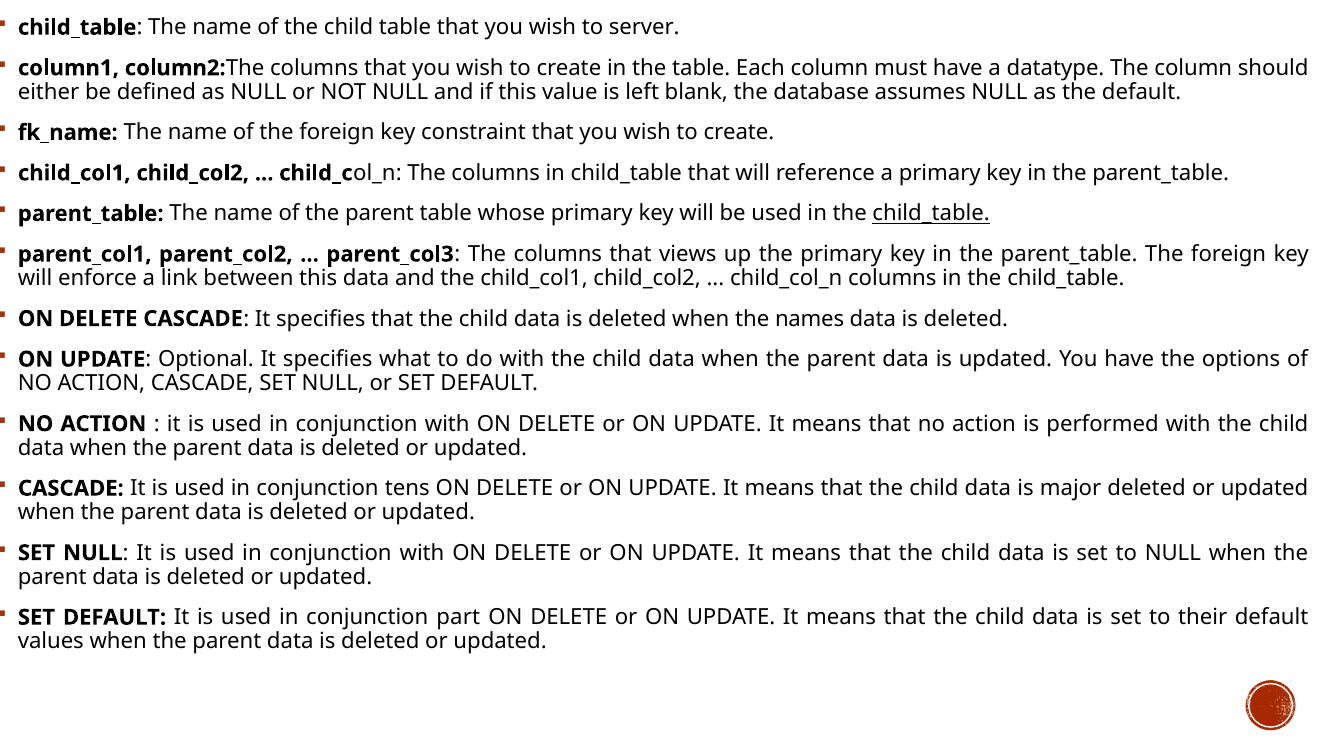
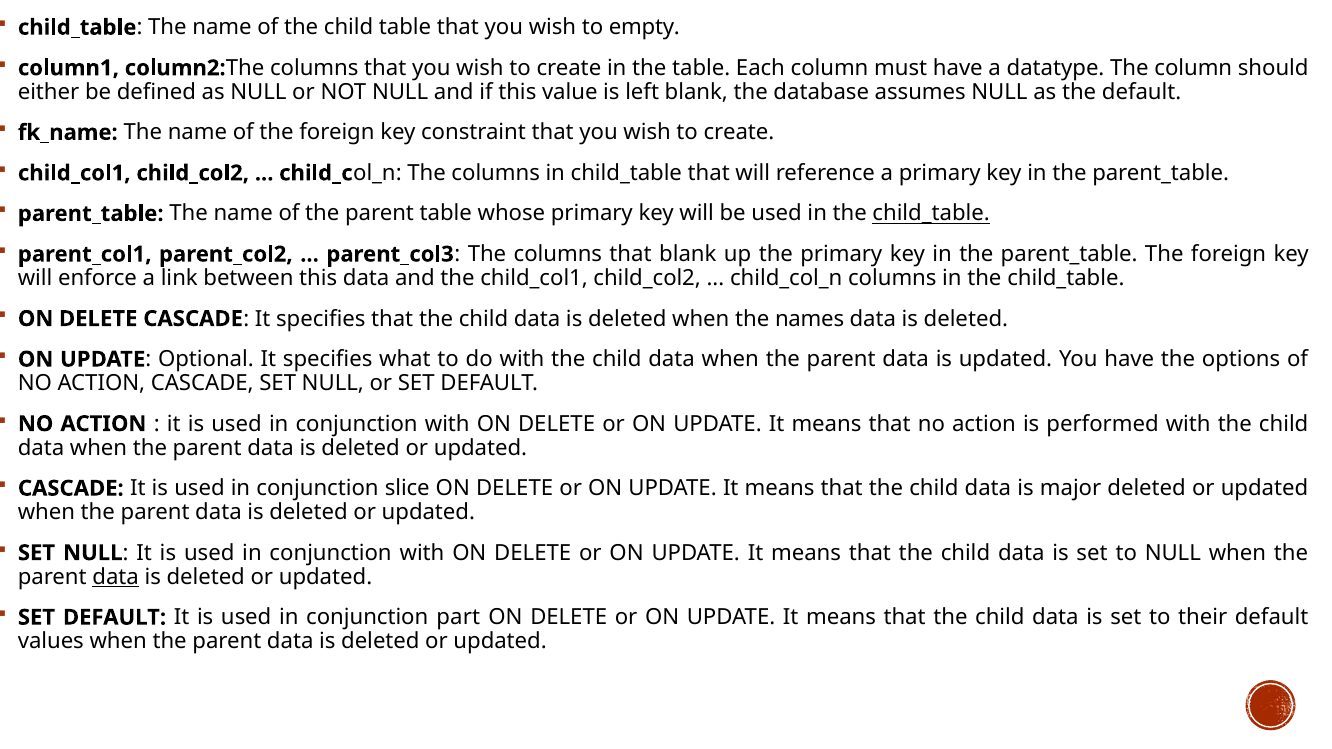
server: server -> empty
that views: views -> blank
tens: tens -> slice
data at (116, 577) underline: none -> present
